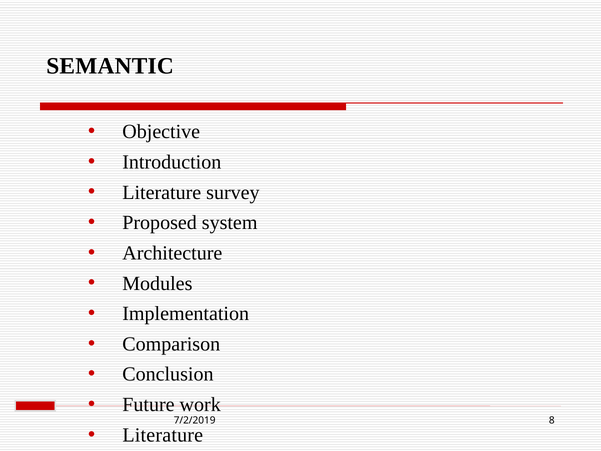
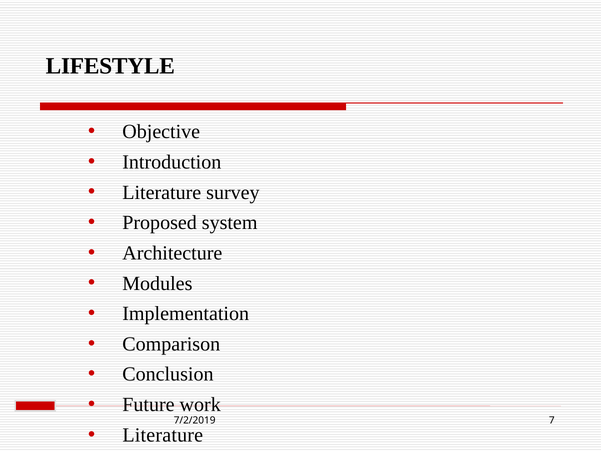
SEMANTIC: SEMANTIC -> LIFESTYLE
8: 8 -> 7
